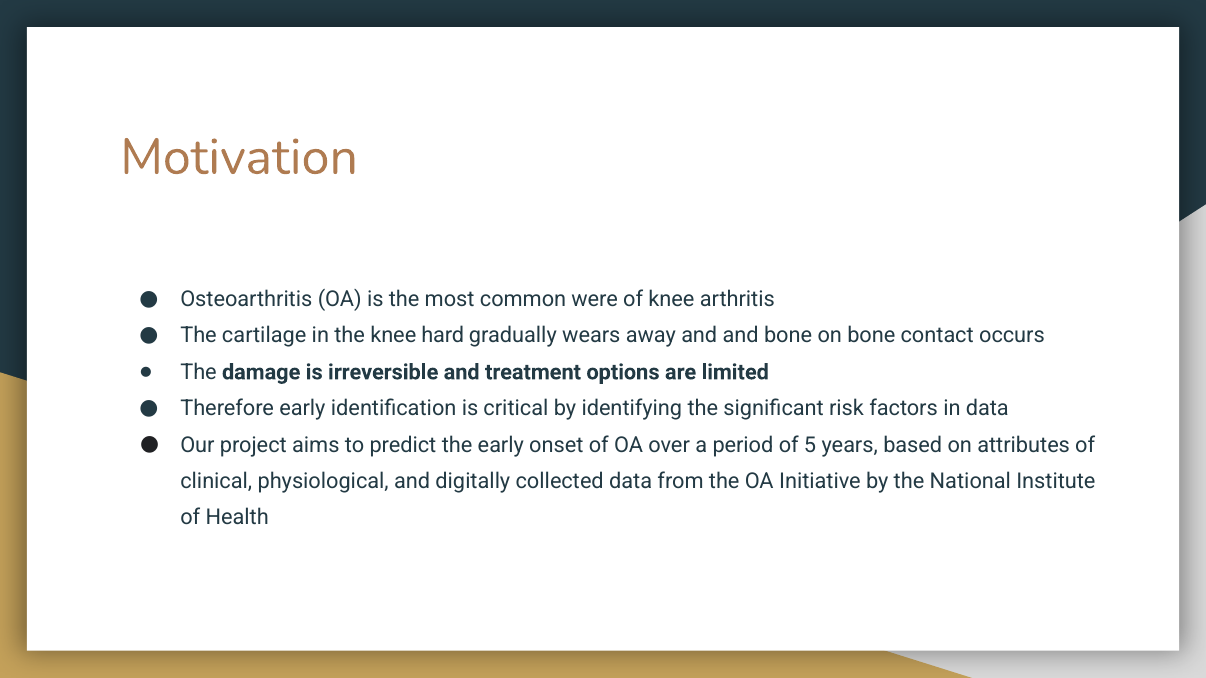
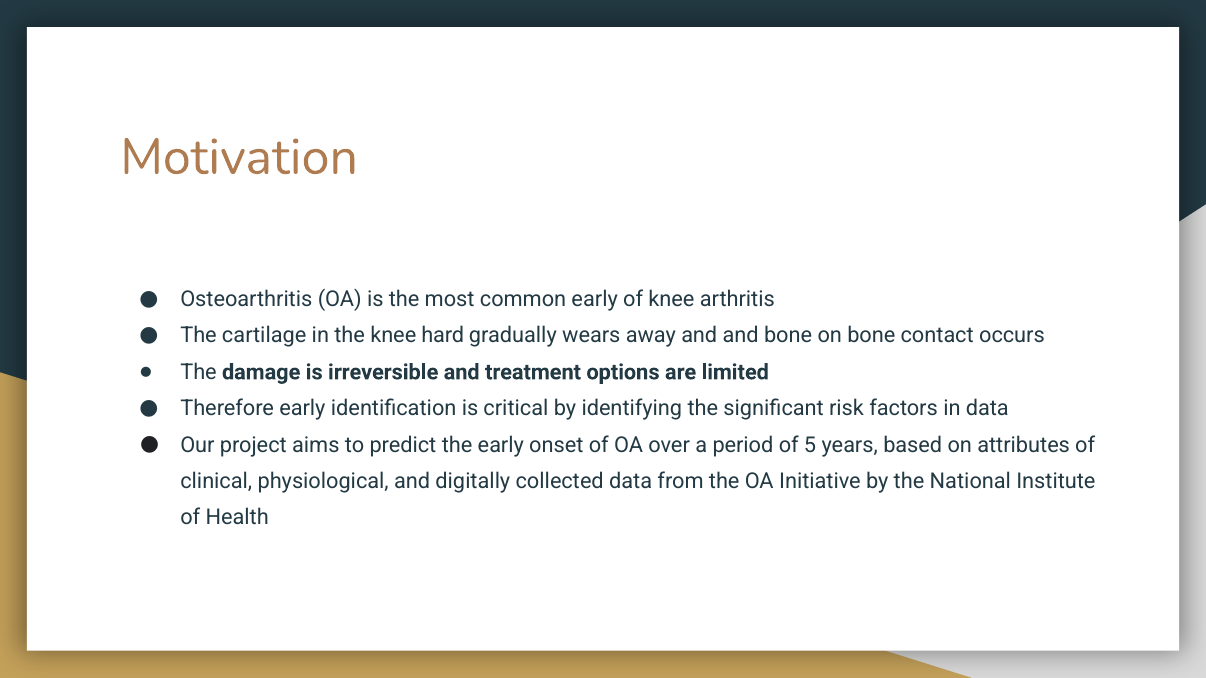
common were: were -> early
